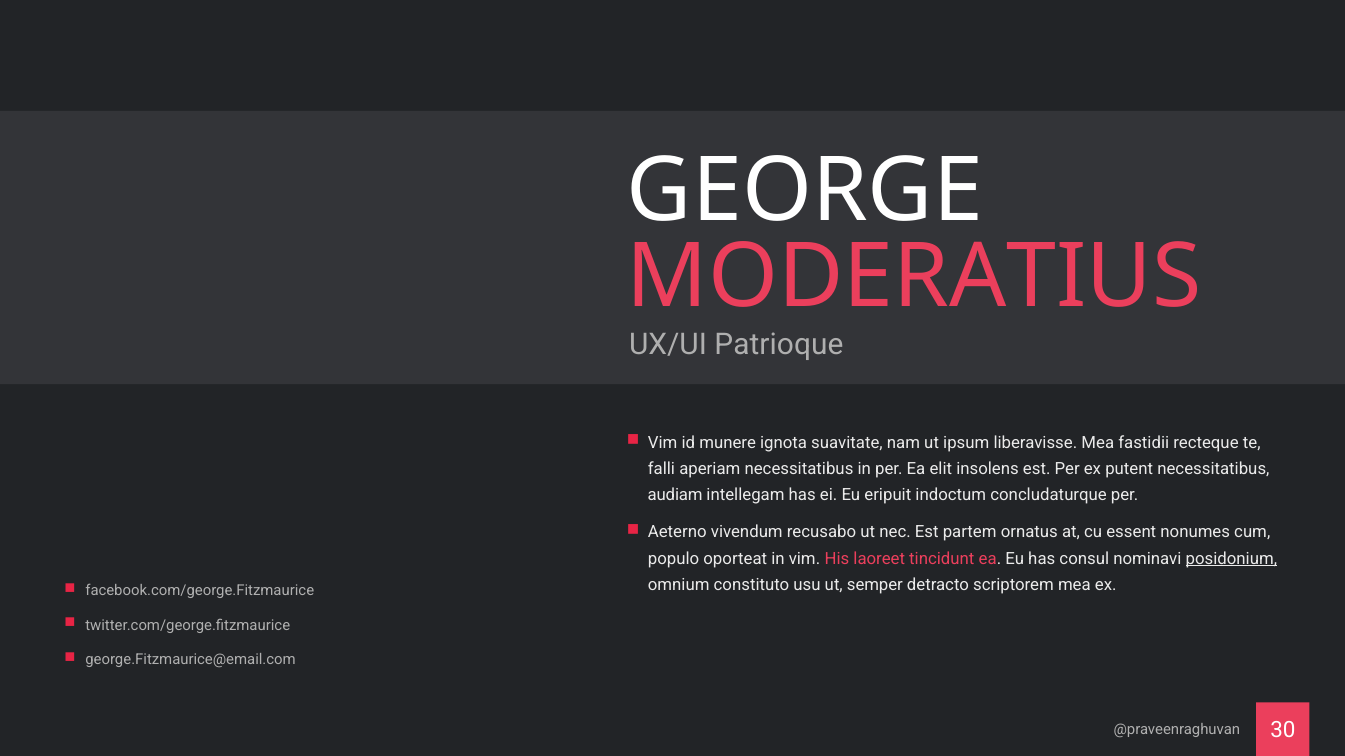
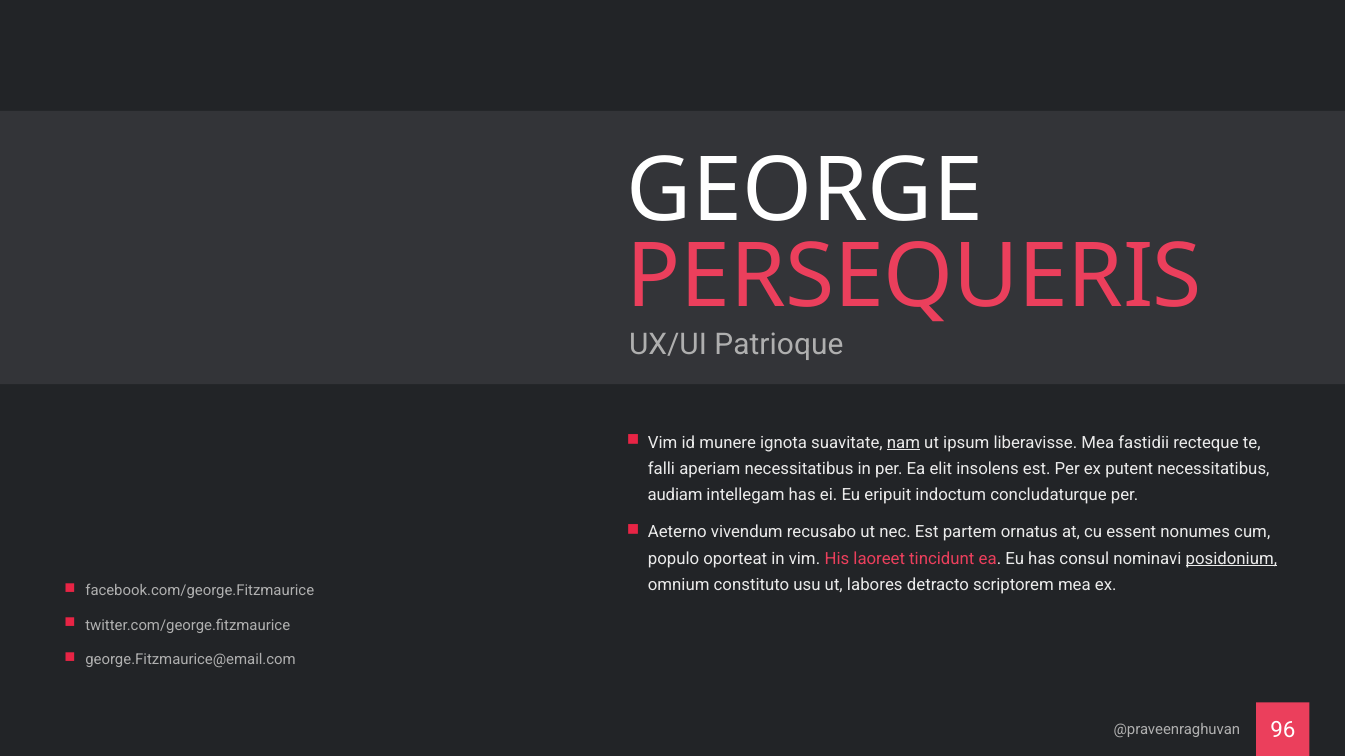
MODERATIUS: MODERATIUS -> PERSEQUERIS
nam underline: none -> present
semper: semper -> labores
30: 30 -> 96
